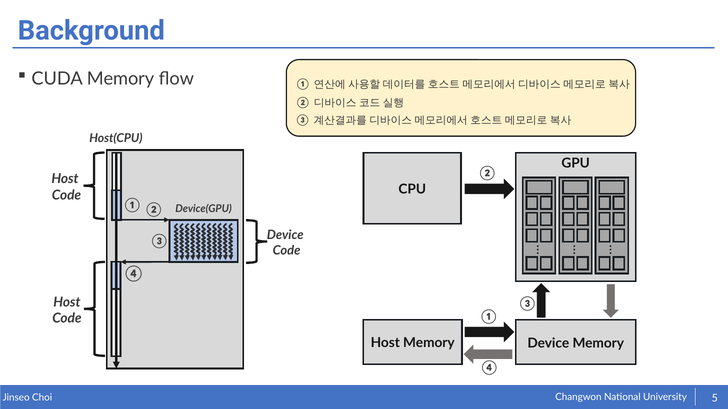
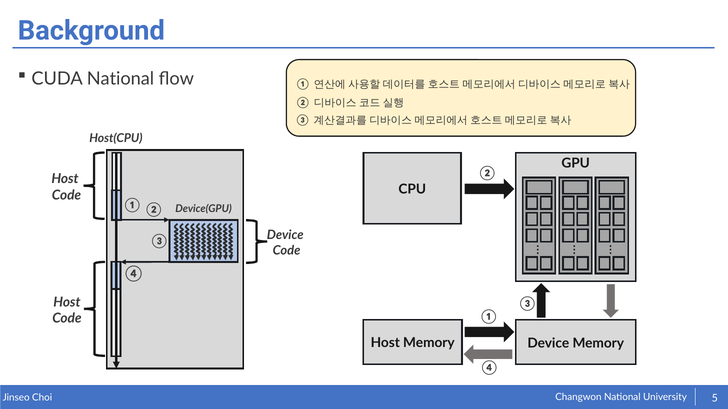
CUDA Memory: Memory -> National
